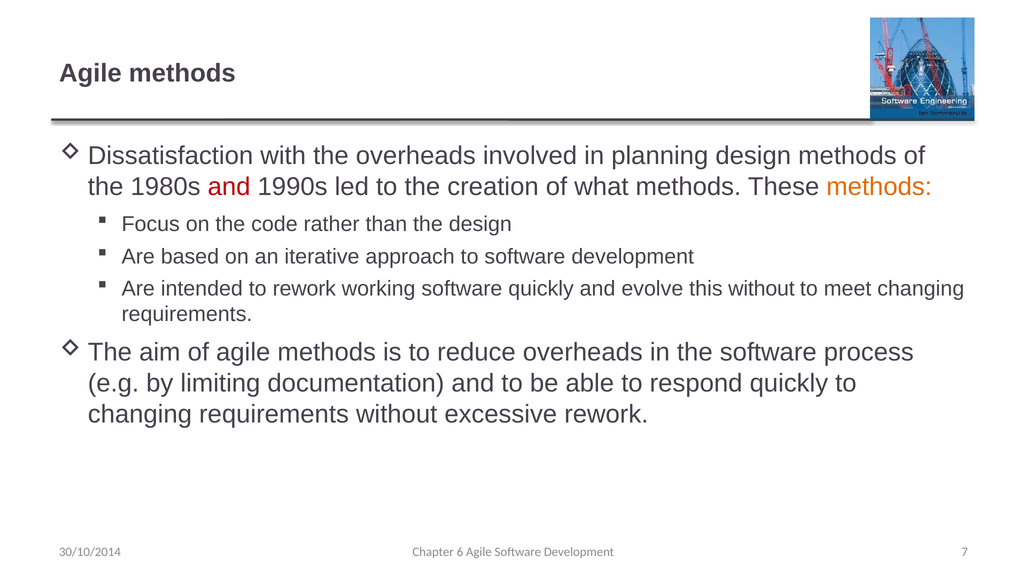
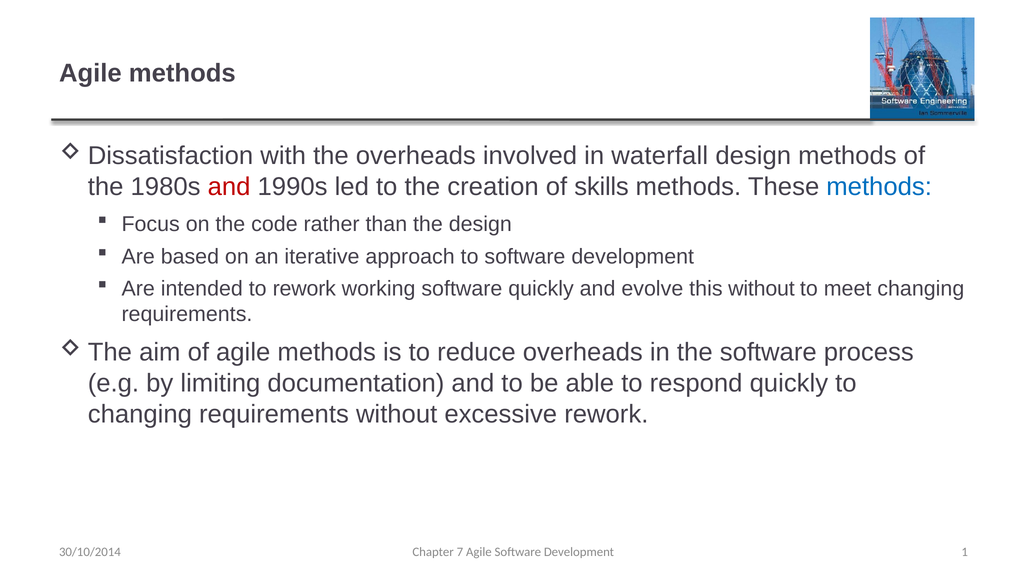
planning: planning -> waterfall
what: what -> skills
methods at (879, 187) colour: orange -> blue
6: 6 -> 7
7: 7 -> 1
